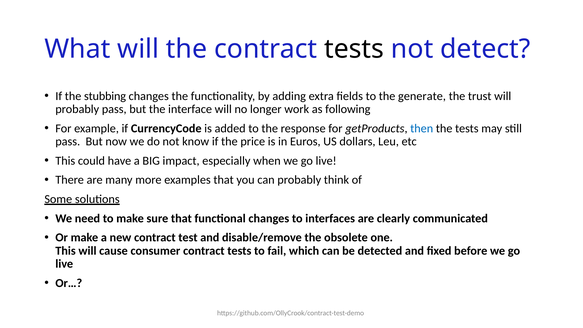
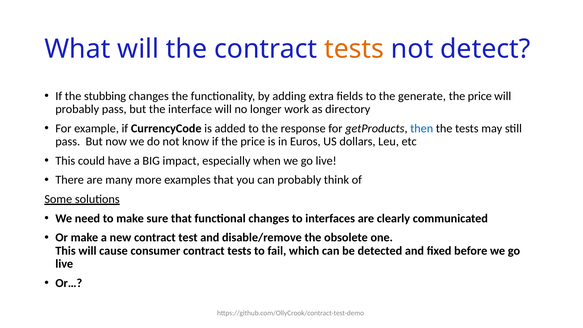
tests at (354, 49) colour: black -> orange
trust at (480, 96): trust -> price
following: following -> directory
